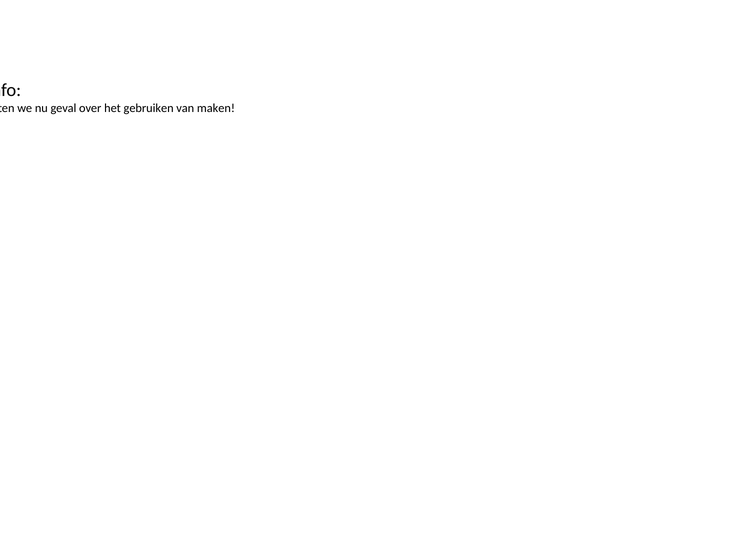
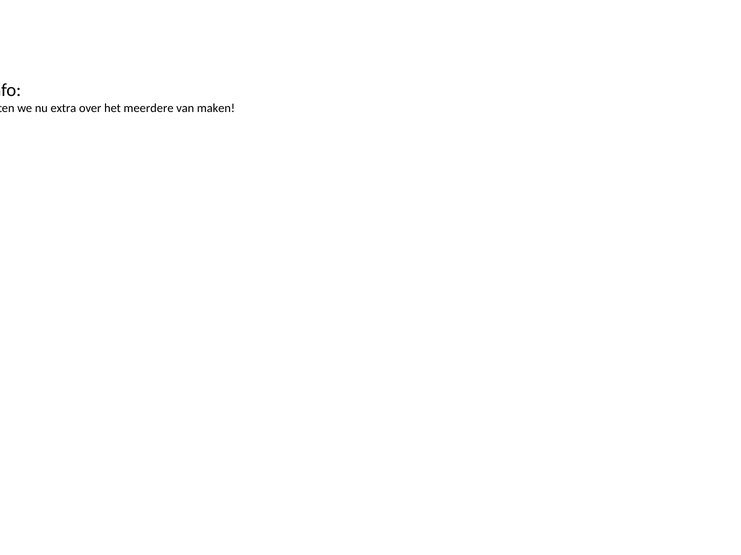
geval: geval -> extra
gebruiken: gebruiken -> meerdere
